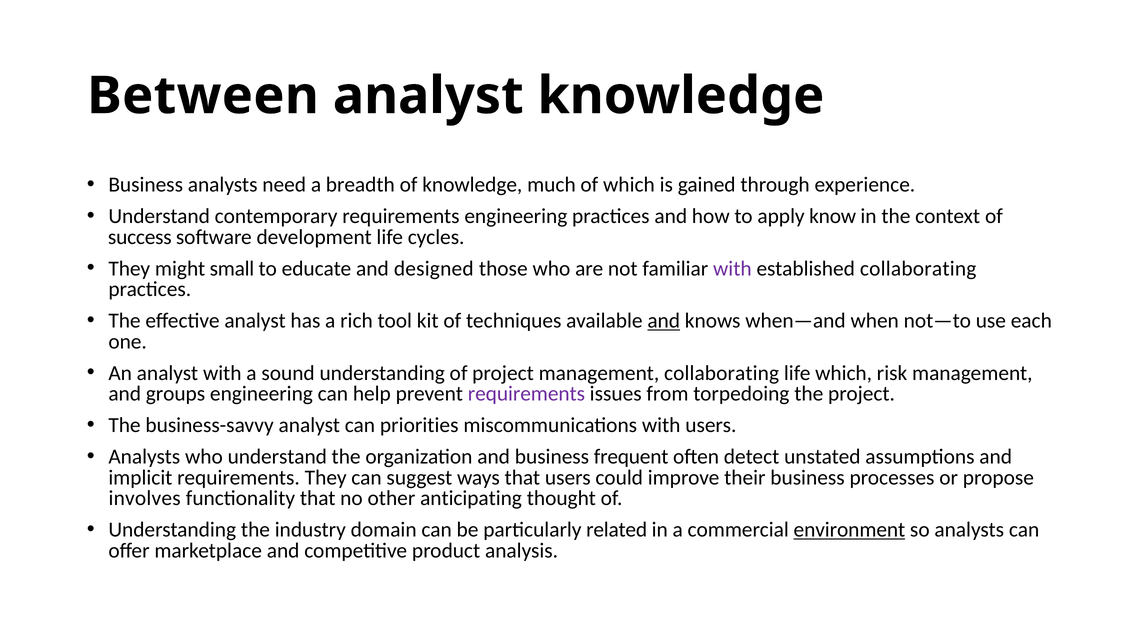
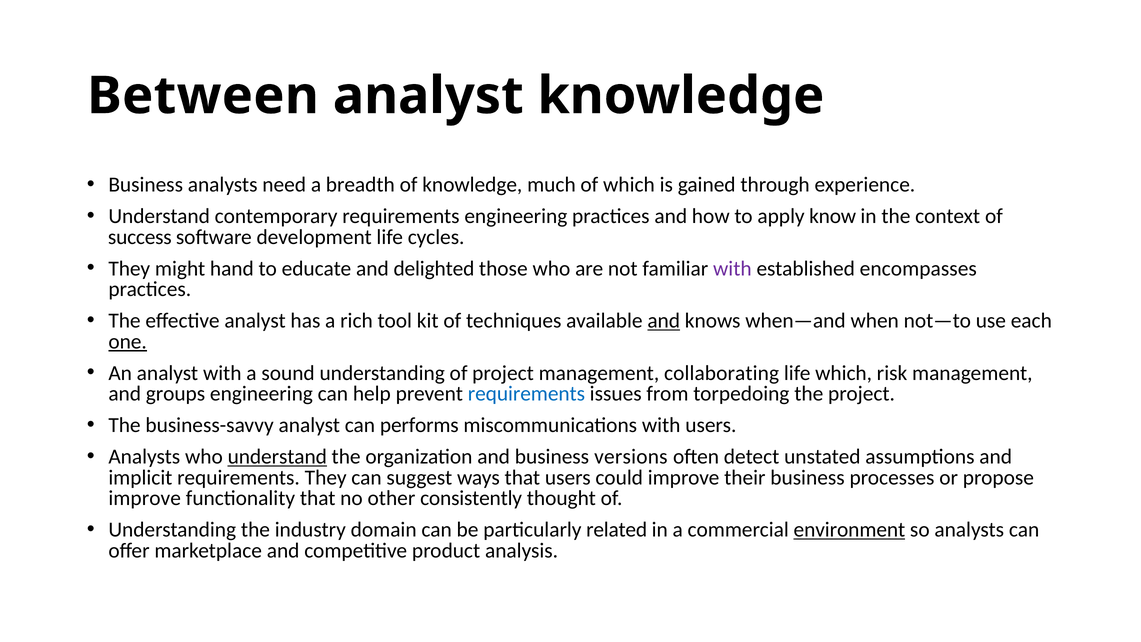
small: small -> hand
designed: designed -> delighted
established collaborating: collaborating -> encompasses
one underline: none -> present
requirements at (526, 394) colour: purple -> blue
priorities: priorities -> performs
understand at (277, 457) underline: none -> present
frequent: frequent -> versions
involves at (145, 498): involves -> improve
anticipating: anticipating -> consistently
